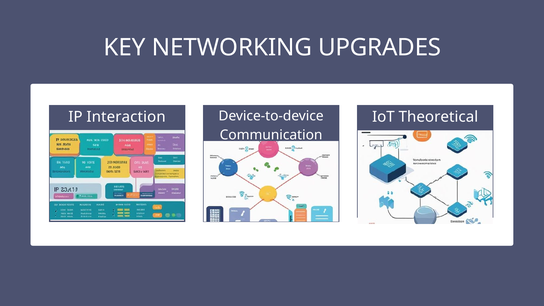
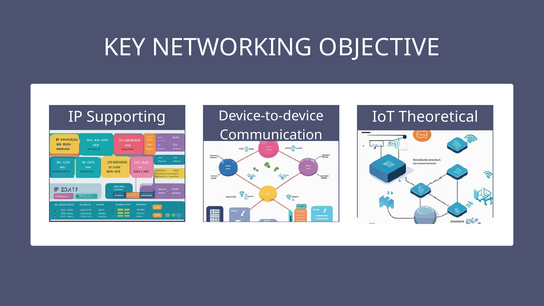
UPGRADES: UPGRADES -> OBJECTIVE
Interaction: Interaction -> Supporting
